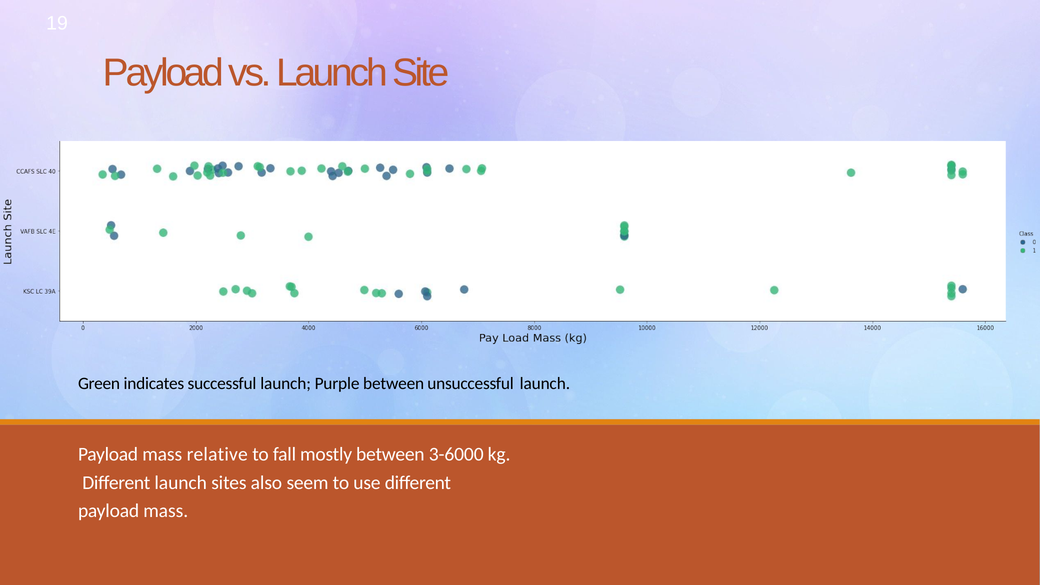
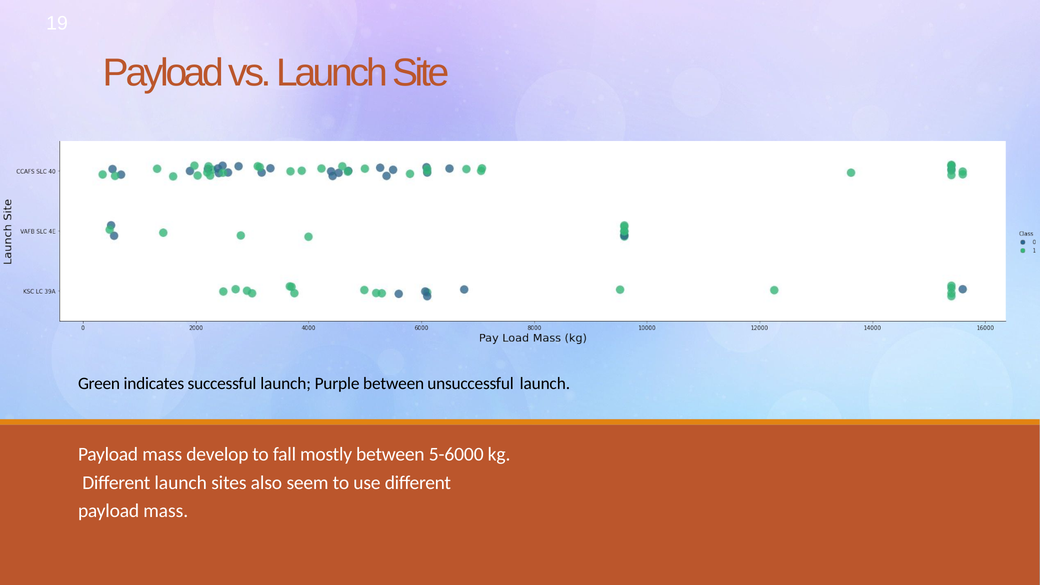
relative: relative -> develop
3-6000: 3-6000 -> 5-6000
